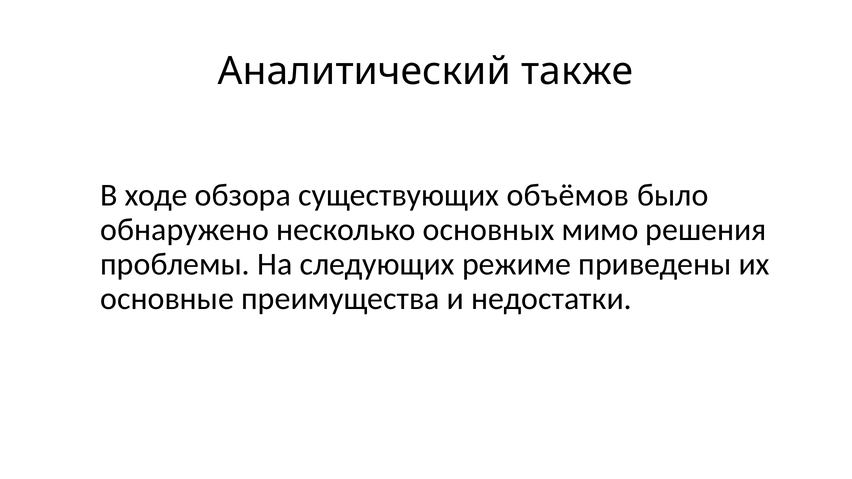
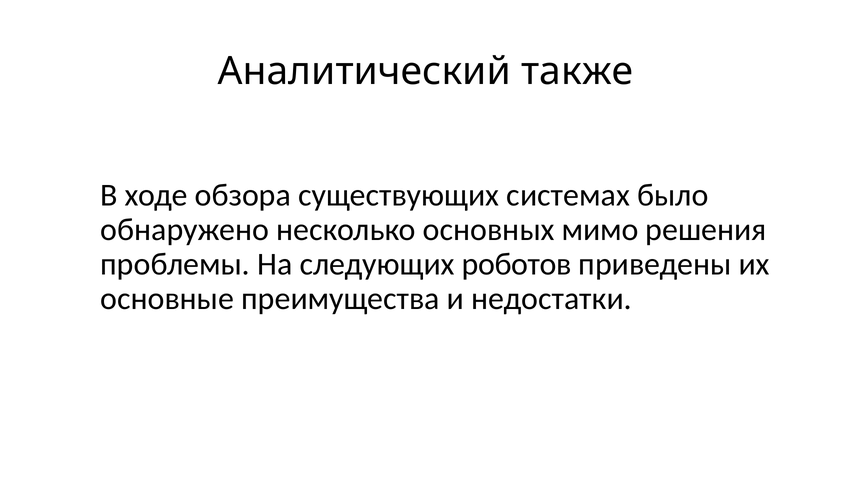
объёмов: объёмов -> системах
режиме: режиме -> роботов
